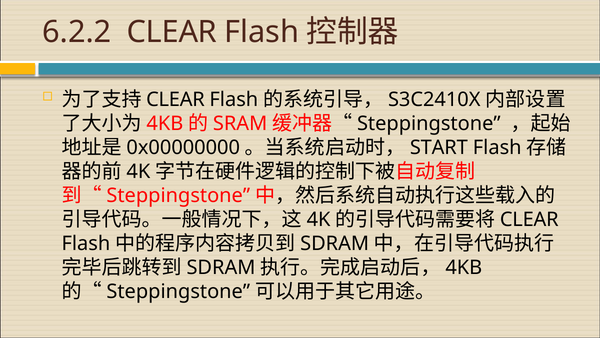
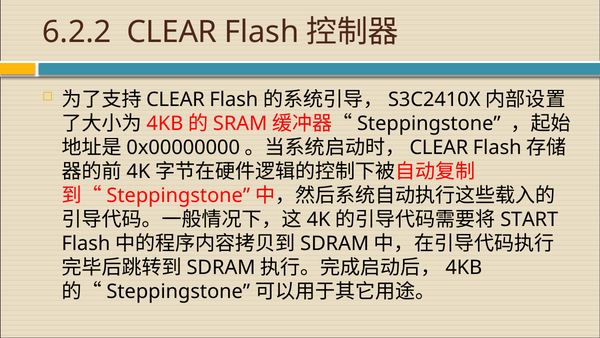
START at (439, 147): START -> CLEAR
CLEAR at (529, 219): CLEAR -> START
